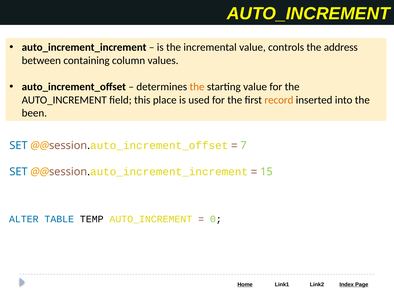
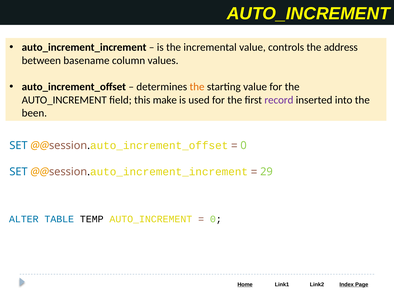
containing: containing -> basename
place: place -> make
record colour: orange -> purple
7 at (244, 145): 7 -> 0
15: 15 -> 29
